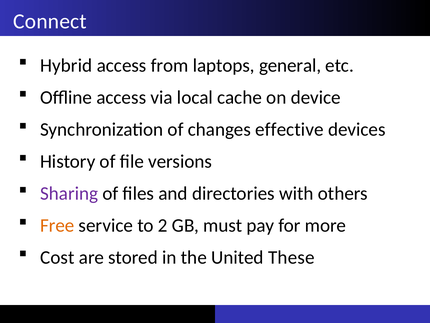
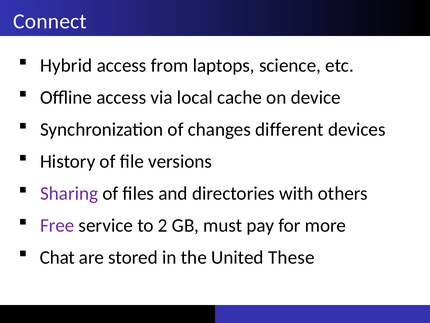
general: general -> science
effective: effective -> different
Free colour: orange -> purple
Cost: Cost -> Chat
